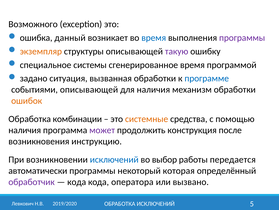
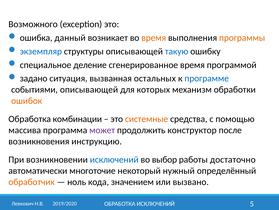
время at (154, 38) colour: blue -> orange
программы at (242, 38) colour: purple -> orange
экземпляр colour: orange -> blue
такую colour: purple -> blue
системы: системы -> деление
вызванная обработки: обработки -> остальных
для наличия: наличия -> которых
наличия at (25, 130): наличия -> массива
конструкция: конструкция -> конструктор
передается: передается -> достаточно
автоматически программы: программы -> многоточие
которая: которая -> нужный
обработчик colour: purple -> orange
кода at (77, 181): кода -> ноль
оператора: оператора -> значением
